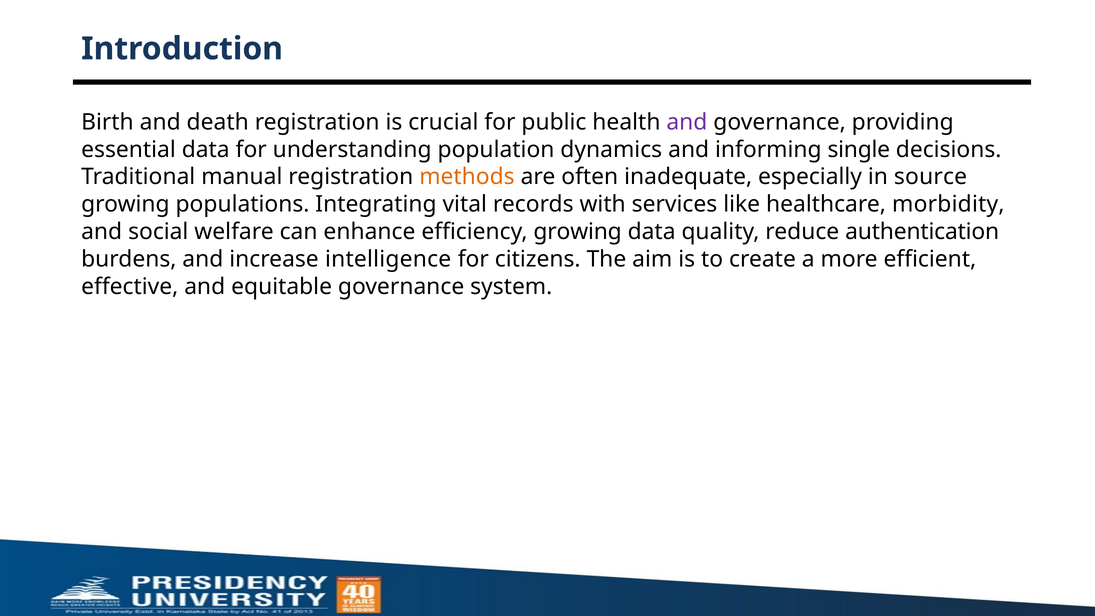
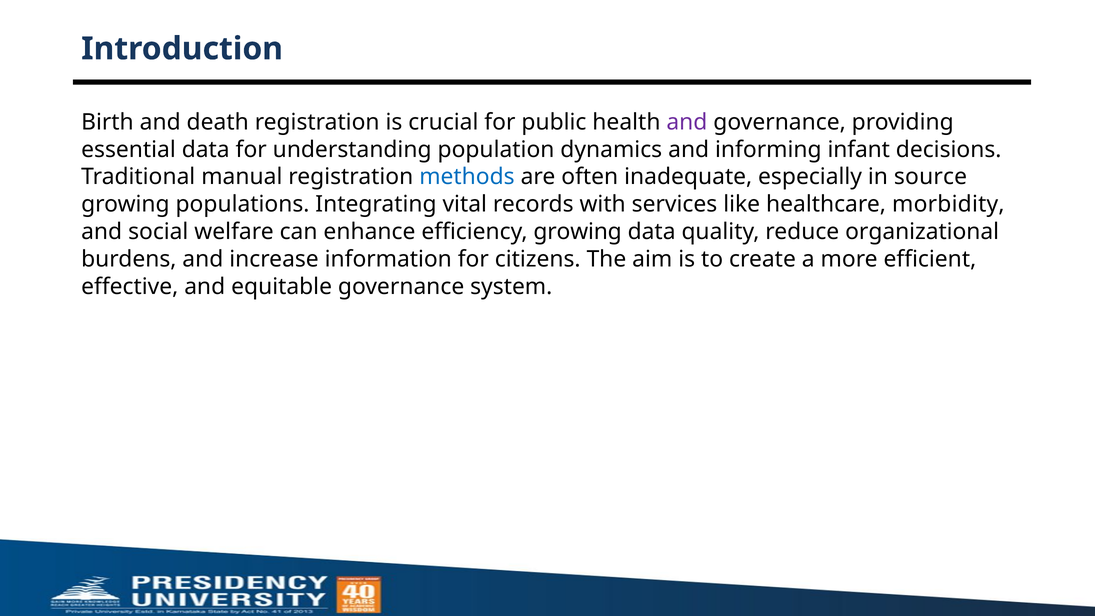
single: single -> infant
methods colour: orange -> blue
authentication: authentication -> organizational
intelligence: intelligence -> information
